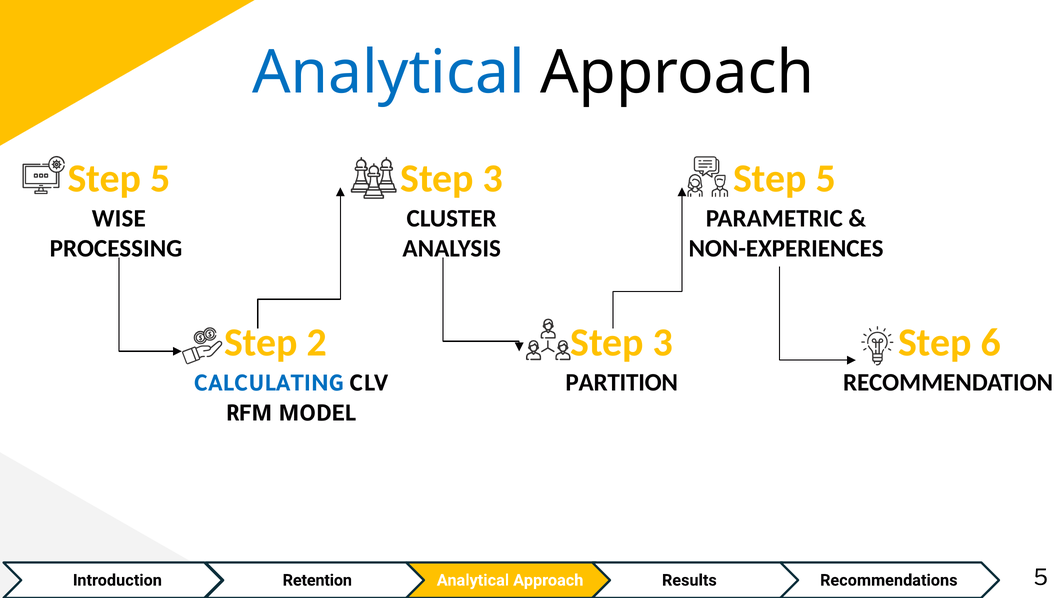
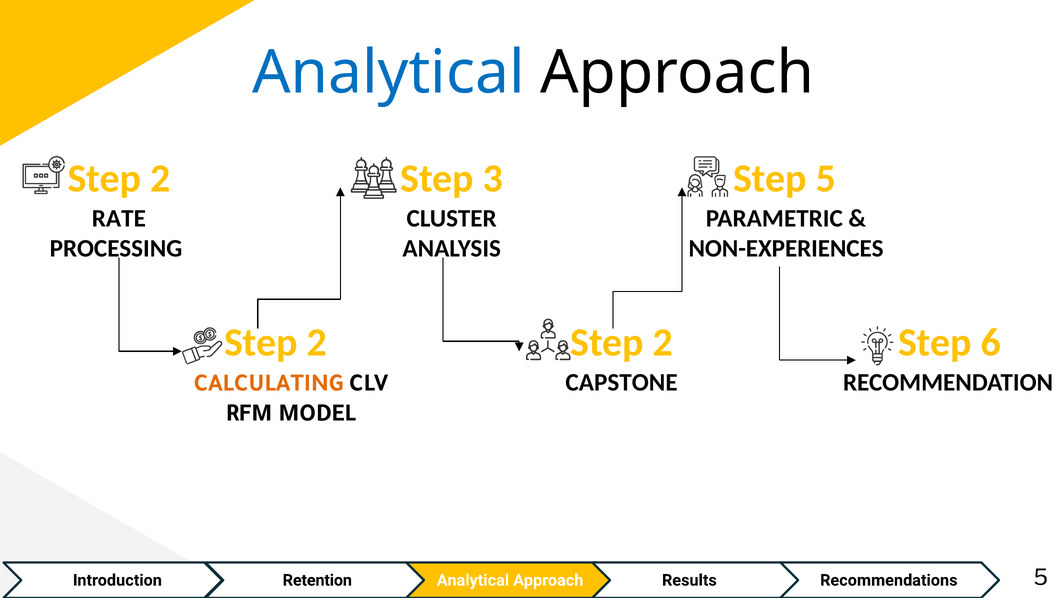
5 at (160, 178): 5 -> 2
WISE: WISE -> RATE
3 at (663, 342): 3 -> 2
PARTITION: PARTITION -> CAPSTONE
CALCULATING colour: blue -> orange
